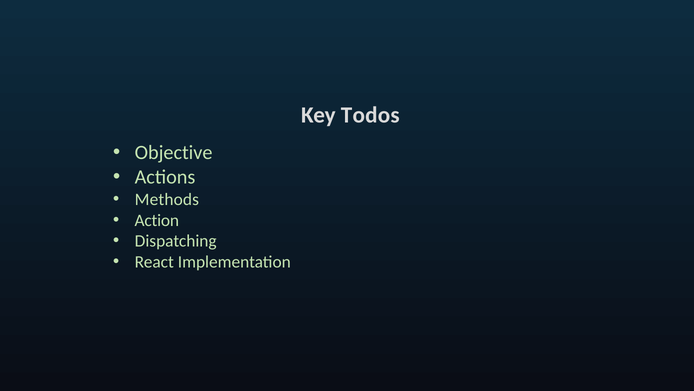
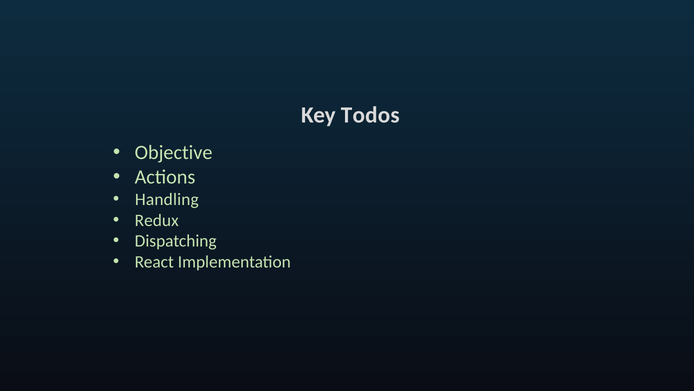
Methods: Methods -> Handling
Action: Action -> Redux
